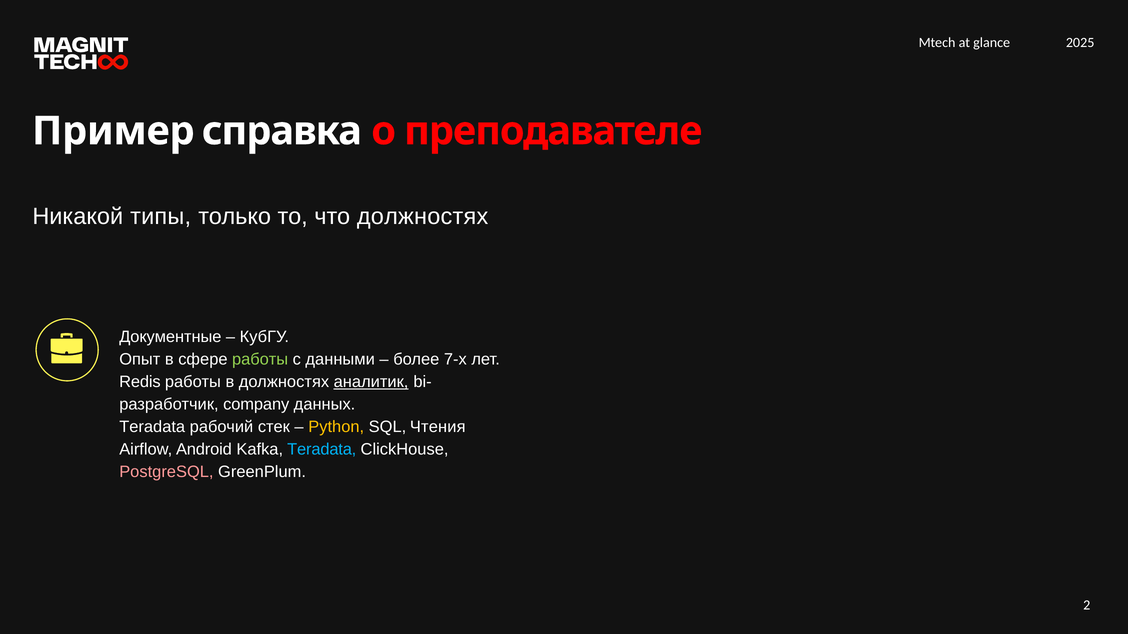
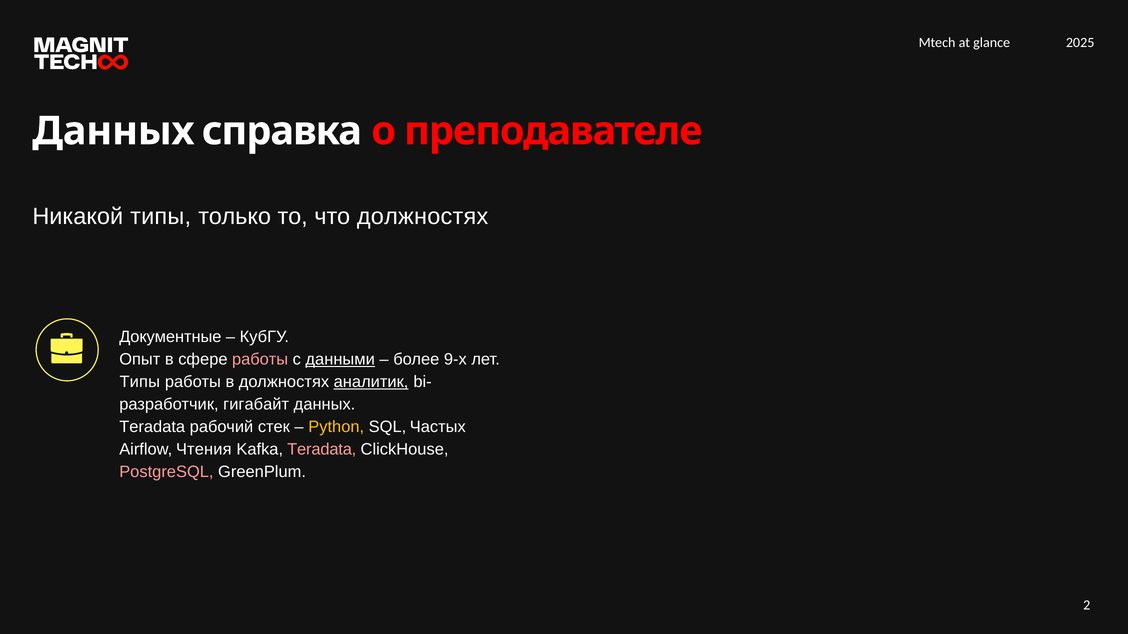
Пример at (113, 131): Пример -> Данных
работы at (260, 360) colour: light green -> pink
данными underline: none -> present
7-х: 7-х -> 9-х
Redis at (140, 382): Redis -> Типы
company: company -> гигабайт
Чтения: Чтения -> Частых
Android: Android -> Чтения
Teradata at (322, 450) colour: light blue -> pink
